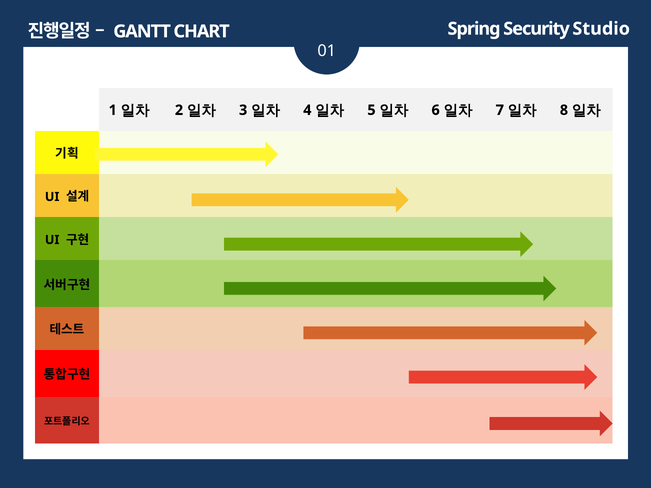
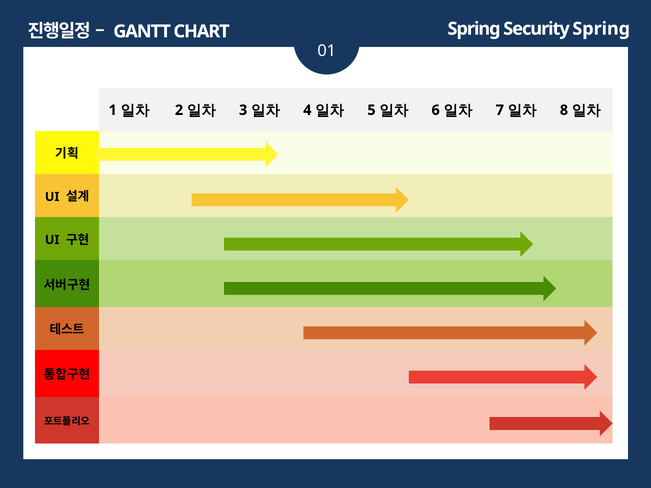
Security Studio: Studio -> Spring
